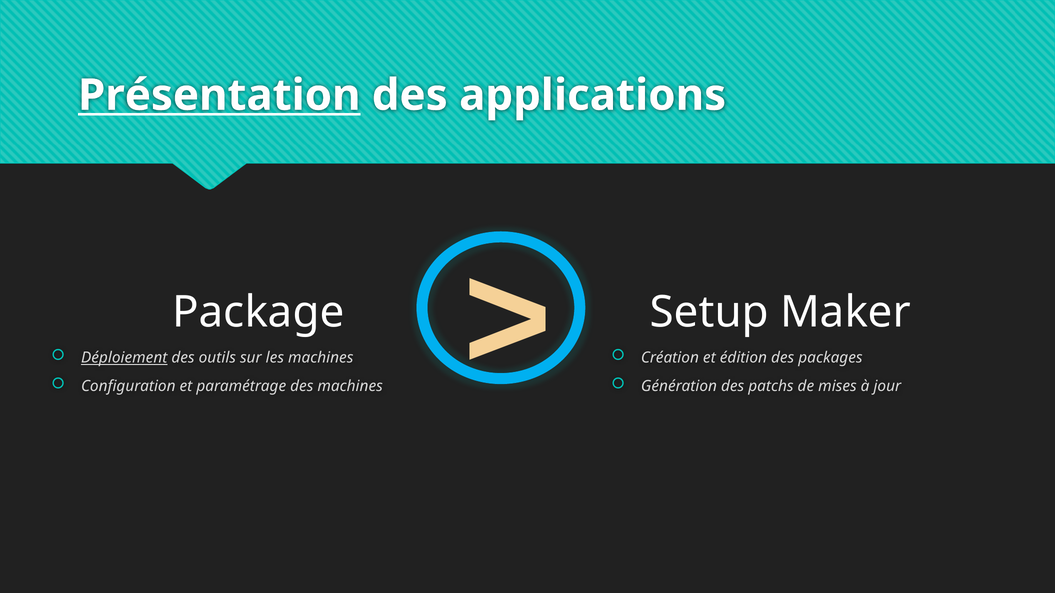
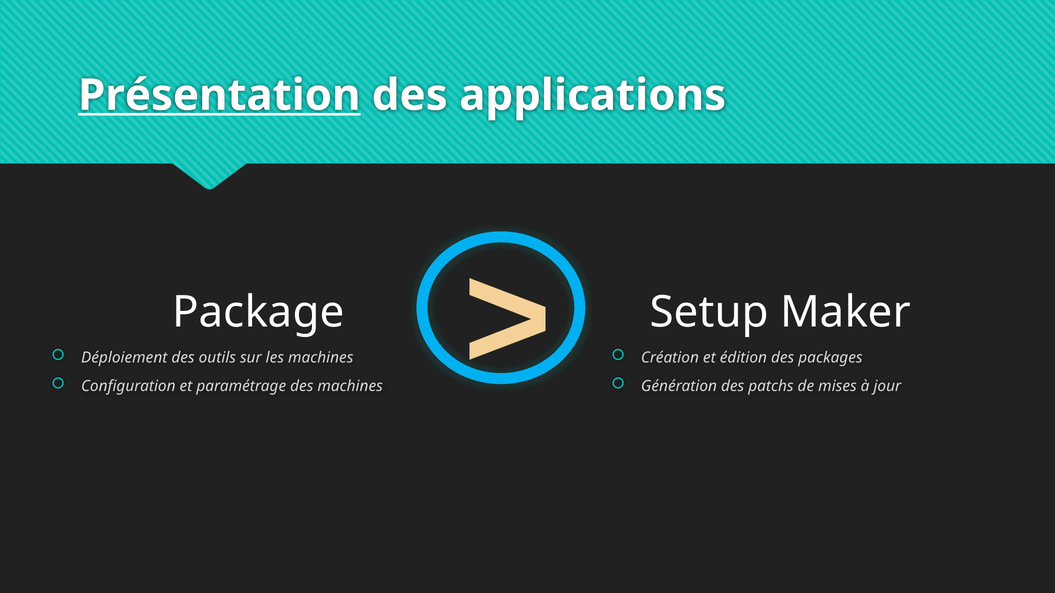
Déploiement underline: present -> none
